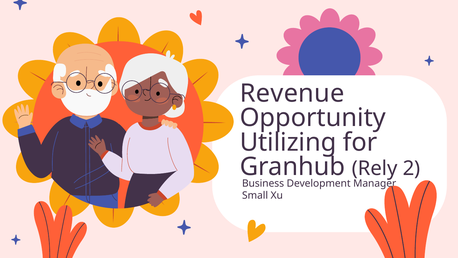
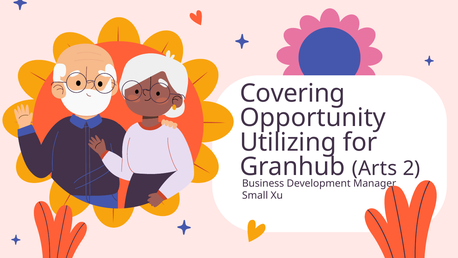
Revenue: Revenue -> Covering
Rely: Rely -> Arts
